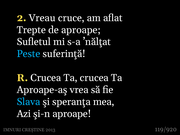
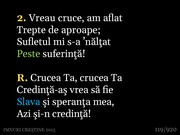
Peste colour: light blue -> light green
Aproape-aş: Aproape-aş -> Credinţă-aş
şi-n aproape: aproape -> credinţă
